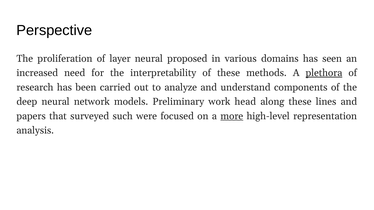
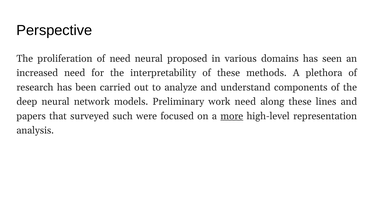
of layer: layer -> need
plethora underline: present -> none
work head: head -> need
